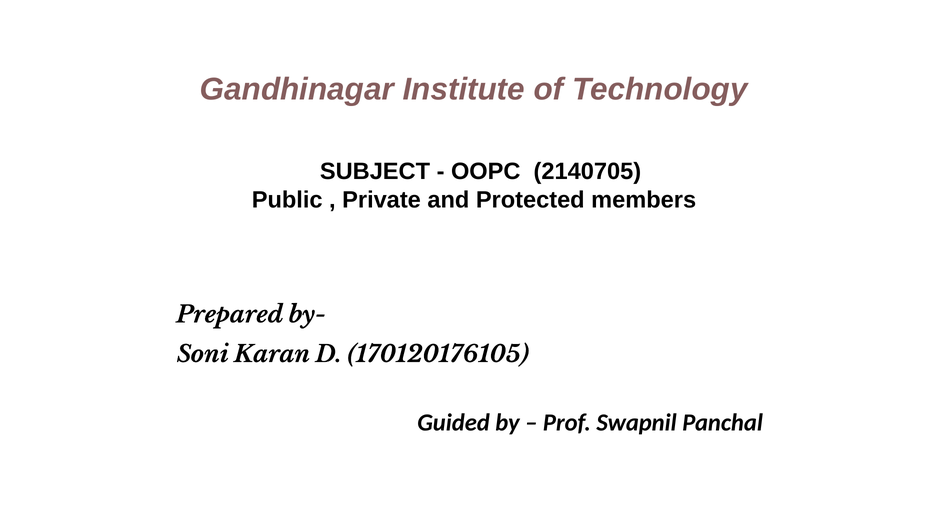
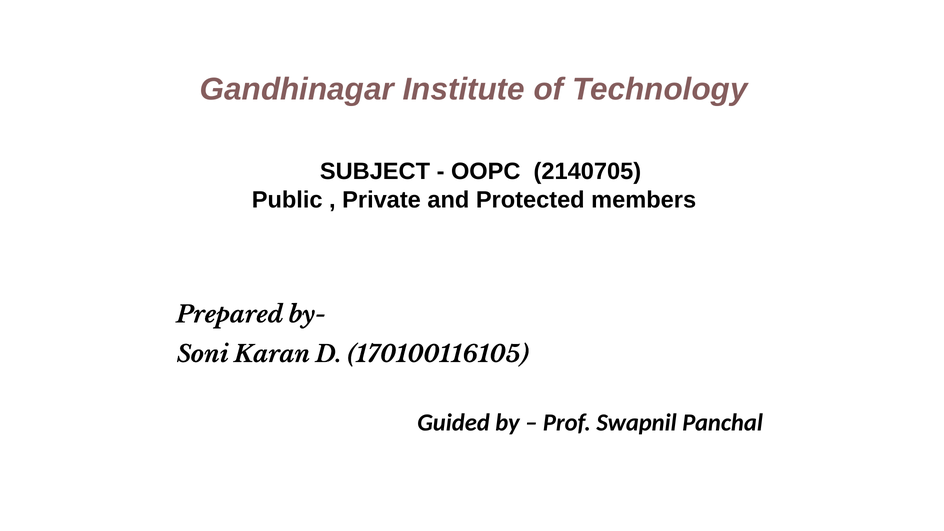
170120176105: 170120176105 -> 170100116105
